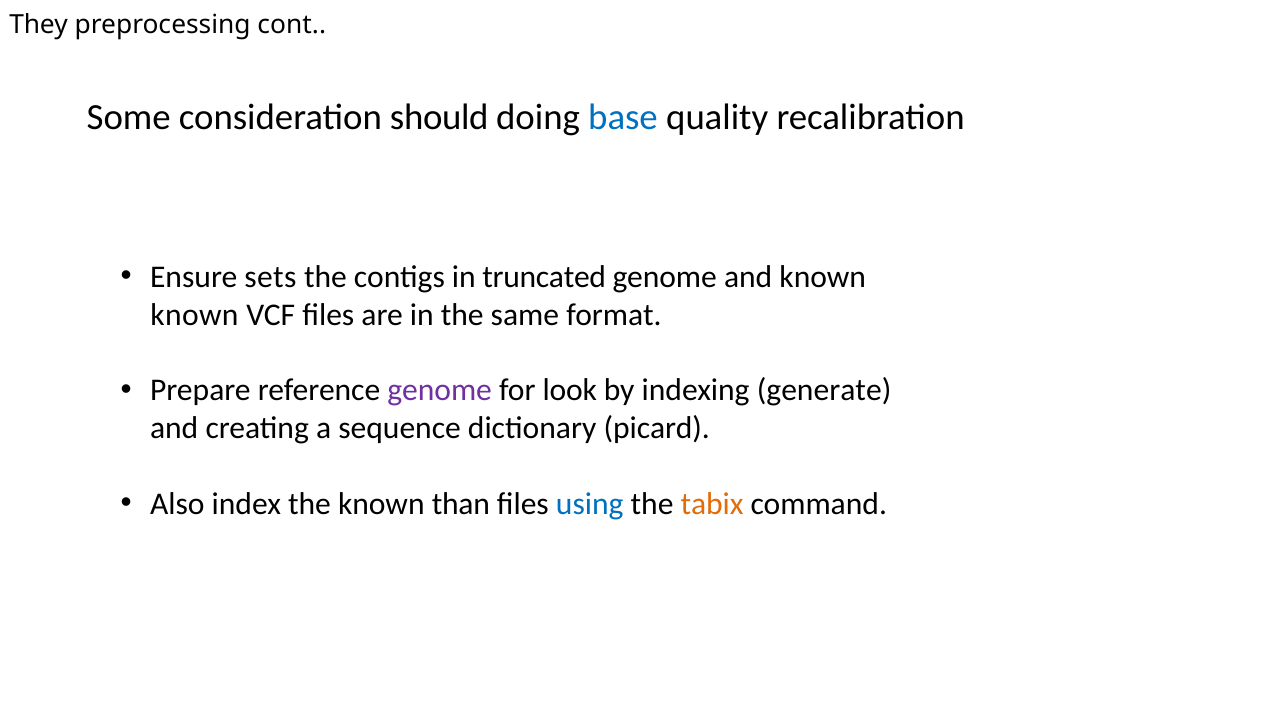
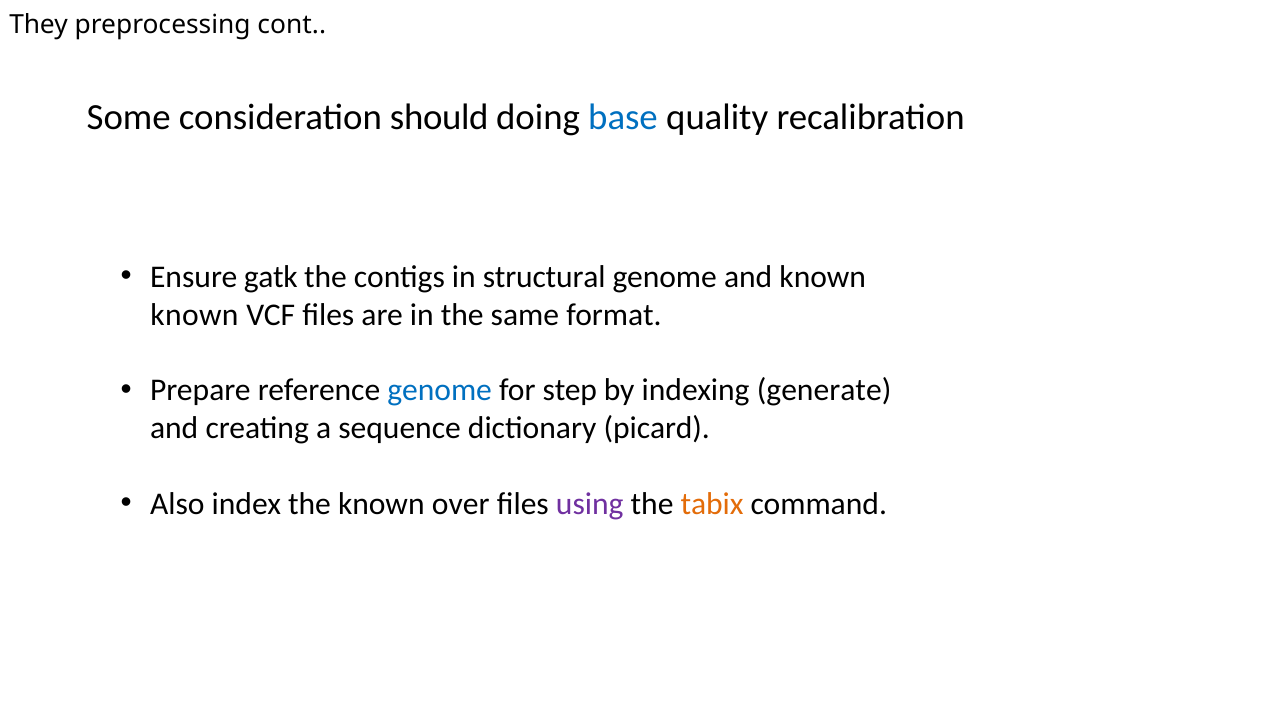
sets: sets -> gatk
truncated: truncated -> structural
genome at (440, 391) colour: purple -> blue
look: look -> step
than: than -> over
using colour: blue -> purple
